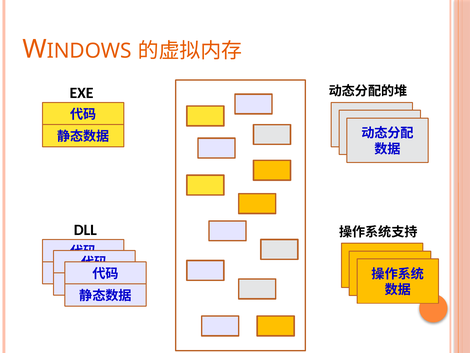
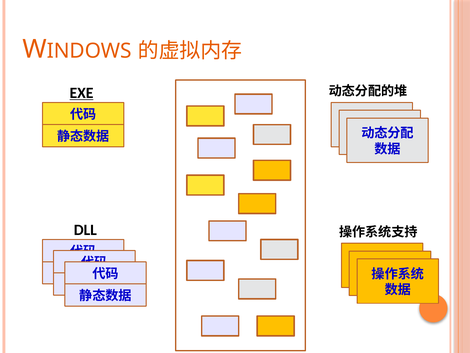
EXE underline: none -> present
